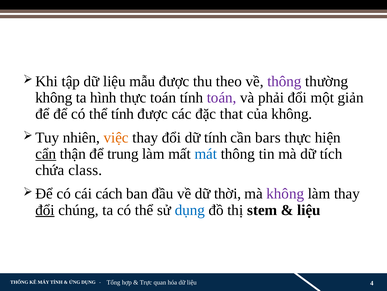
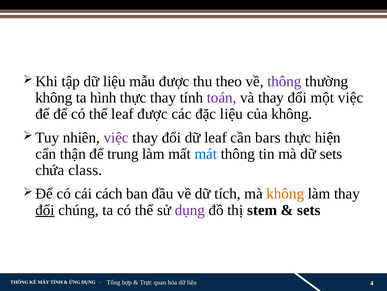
thực toán: toán -> thay
và phải: phải -> thay
một giản: giản -> việc
thể tính: tính -> leaf
đặc that: that -> liệu
việc at (116, 137) colour: orange -> purple
dữ tính: tính -> leaf
cẩn underline: present -> none
dữ tích: tích -> sets
thời: thời -> tích
không at (285, 193) colour: purple -> orange
dụng at (190, 209) colour: blue -> purple
liệu at (309, 209): liệu -> sets
